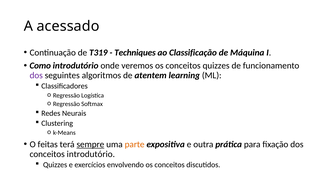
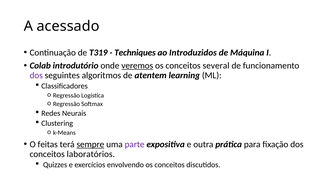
Classificação: Classificação -> Introduzidos
Como: Como -> Colab
veremos underline: none -> present
conceitos quizzes: quizzes -> several
parte colour: orange -> purple
conceitos introdutório: introdutório -> laboratórios
